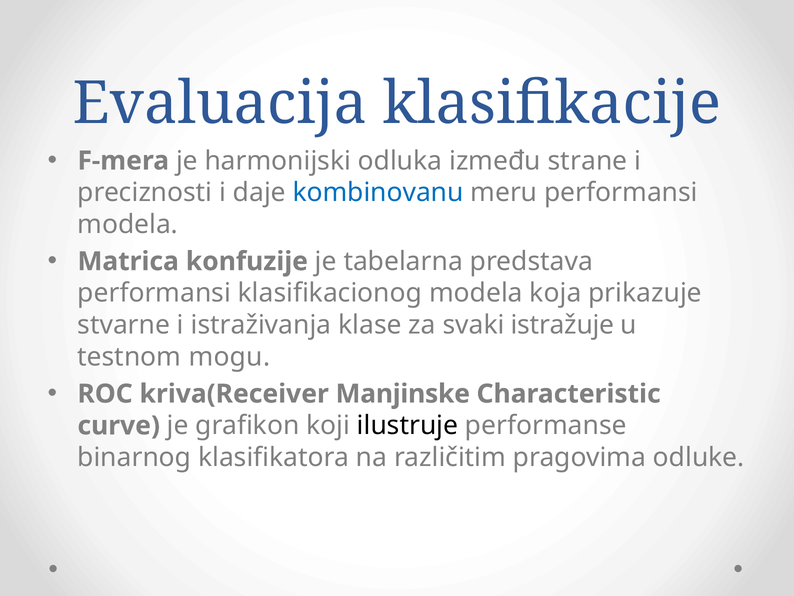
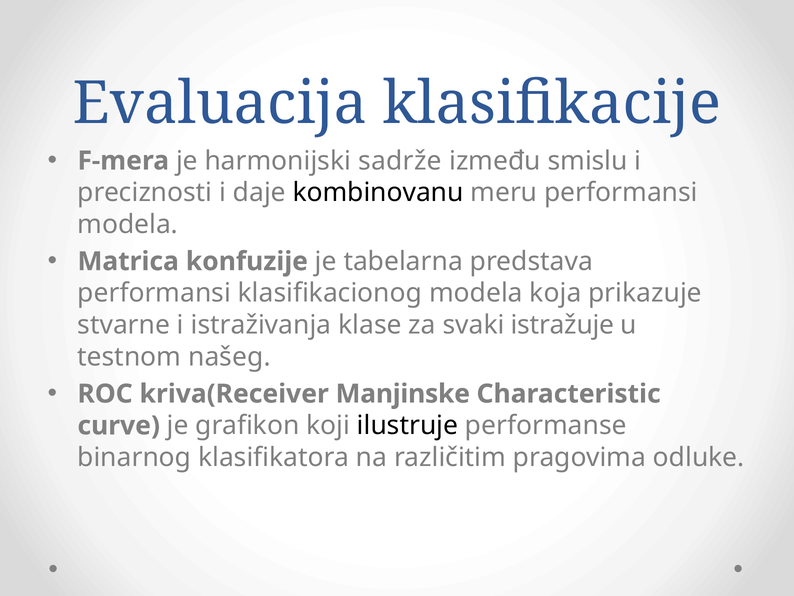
odluka: odluka -> sadrže
strane: strane -> smislu
kombinovanu colour: blue -> black
mogu: mogu -> našeg
